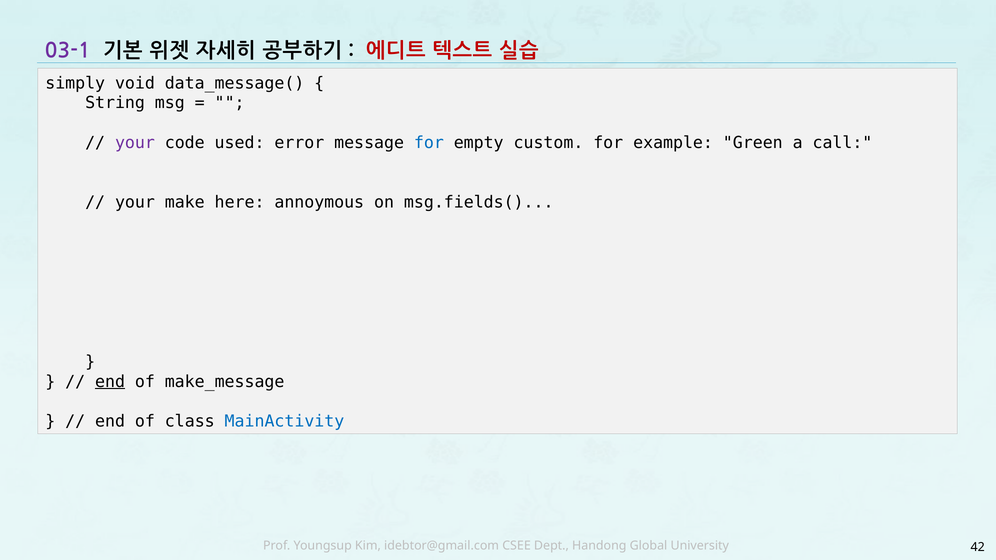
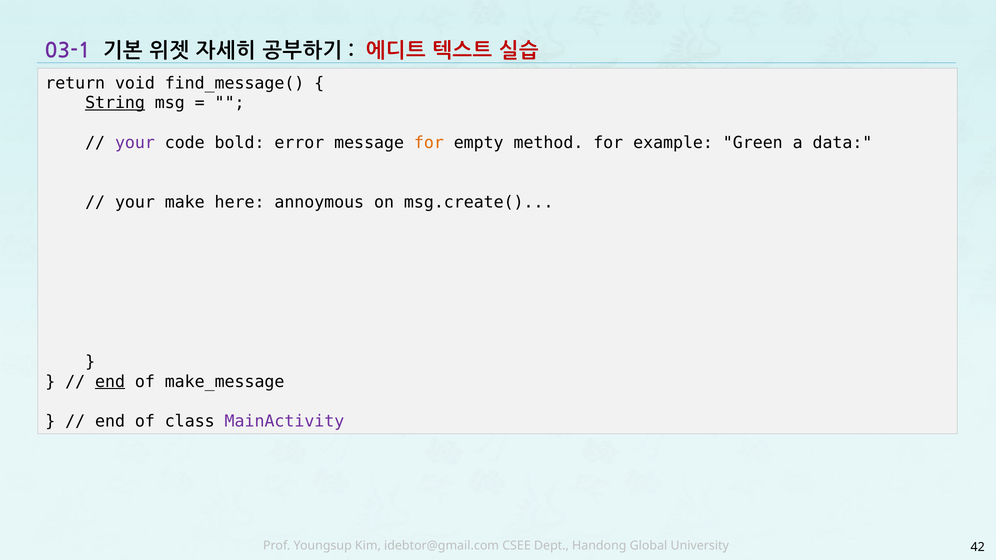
simply: simply -> return
data_message(: data_message( -> find_message(
String underline: none -> present
used: used -> bold
for at (429, 143) colour: blue -> orange
custom: custom -> method
call: call -> data
msg.fields(: msg.fields( -> msg.create(
MainActivity colour: blue -> purple
